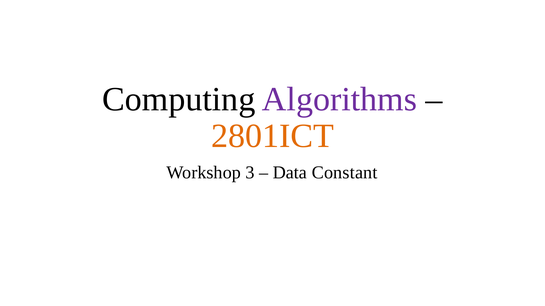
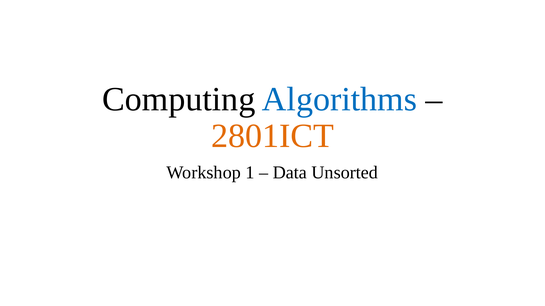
Algorithms colour: purple -> blue
3: 3 -> 1
Constant: Constant -> Unsorted
